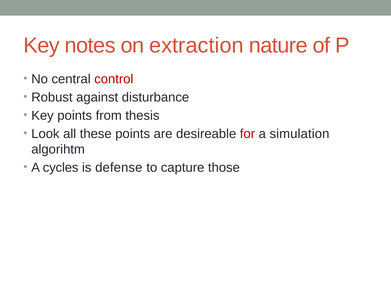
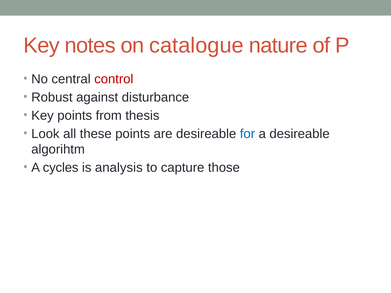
extraction: extraction -> catalogue
for colour: red -> blue
a simulation: simulation -> desireable
defense: defense -> analysis
